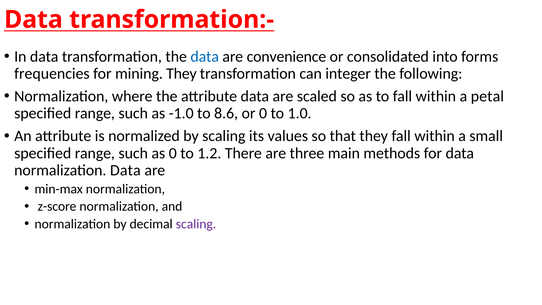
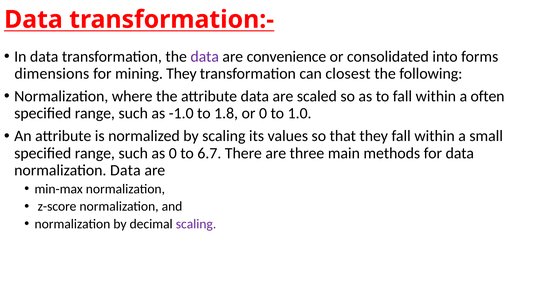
data at (205, 56) colour: blue -> purple
frequencies: frequencies -> dimensions
integer: integer -> closest
petal: petal -> often
8.6: 8.6 -> 1.8
1.2: 1.2 -> 6.7
